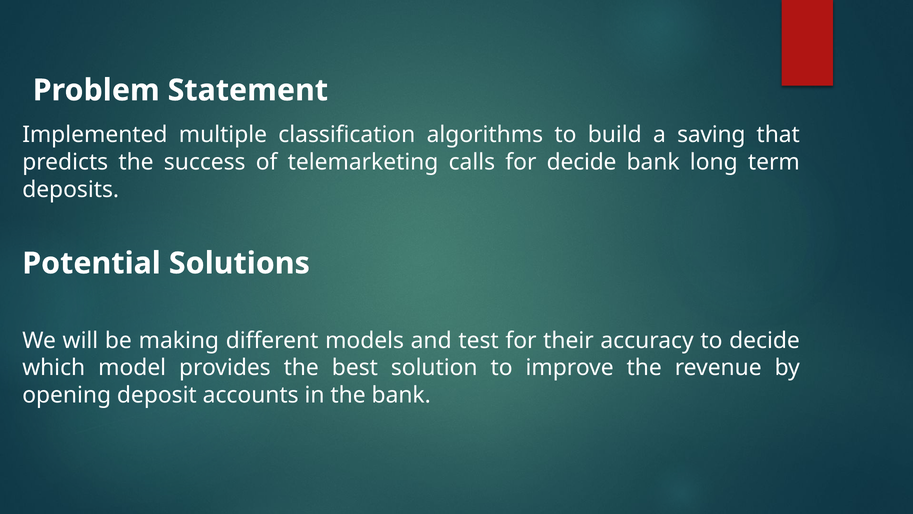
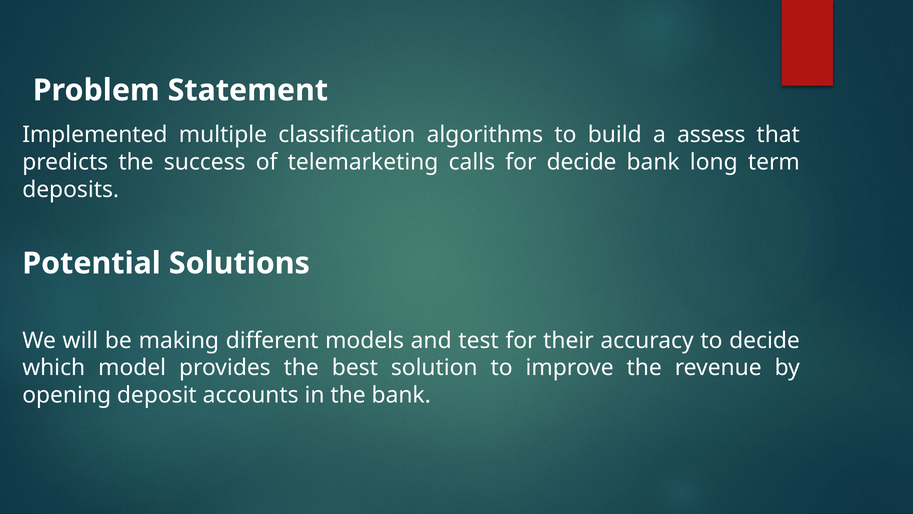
saving: saving -> assess
